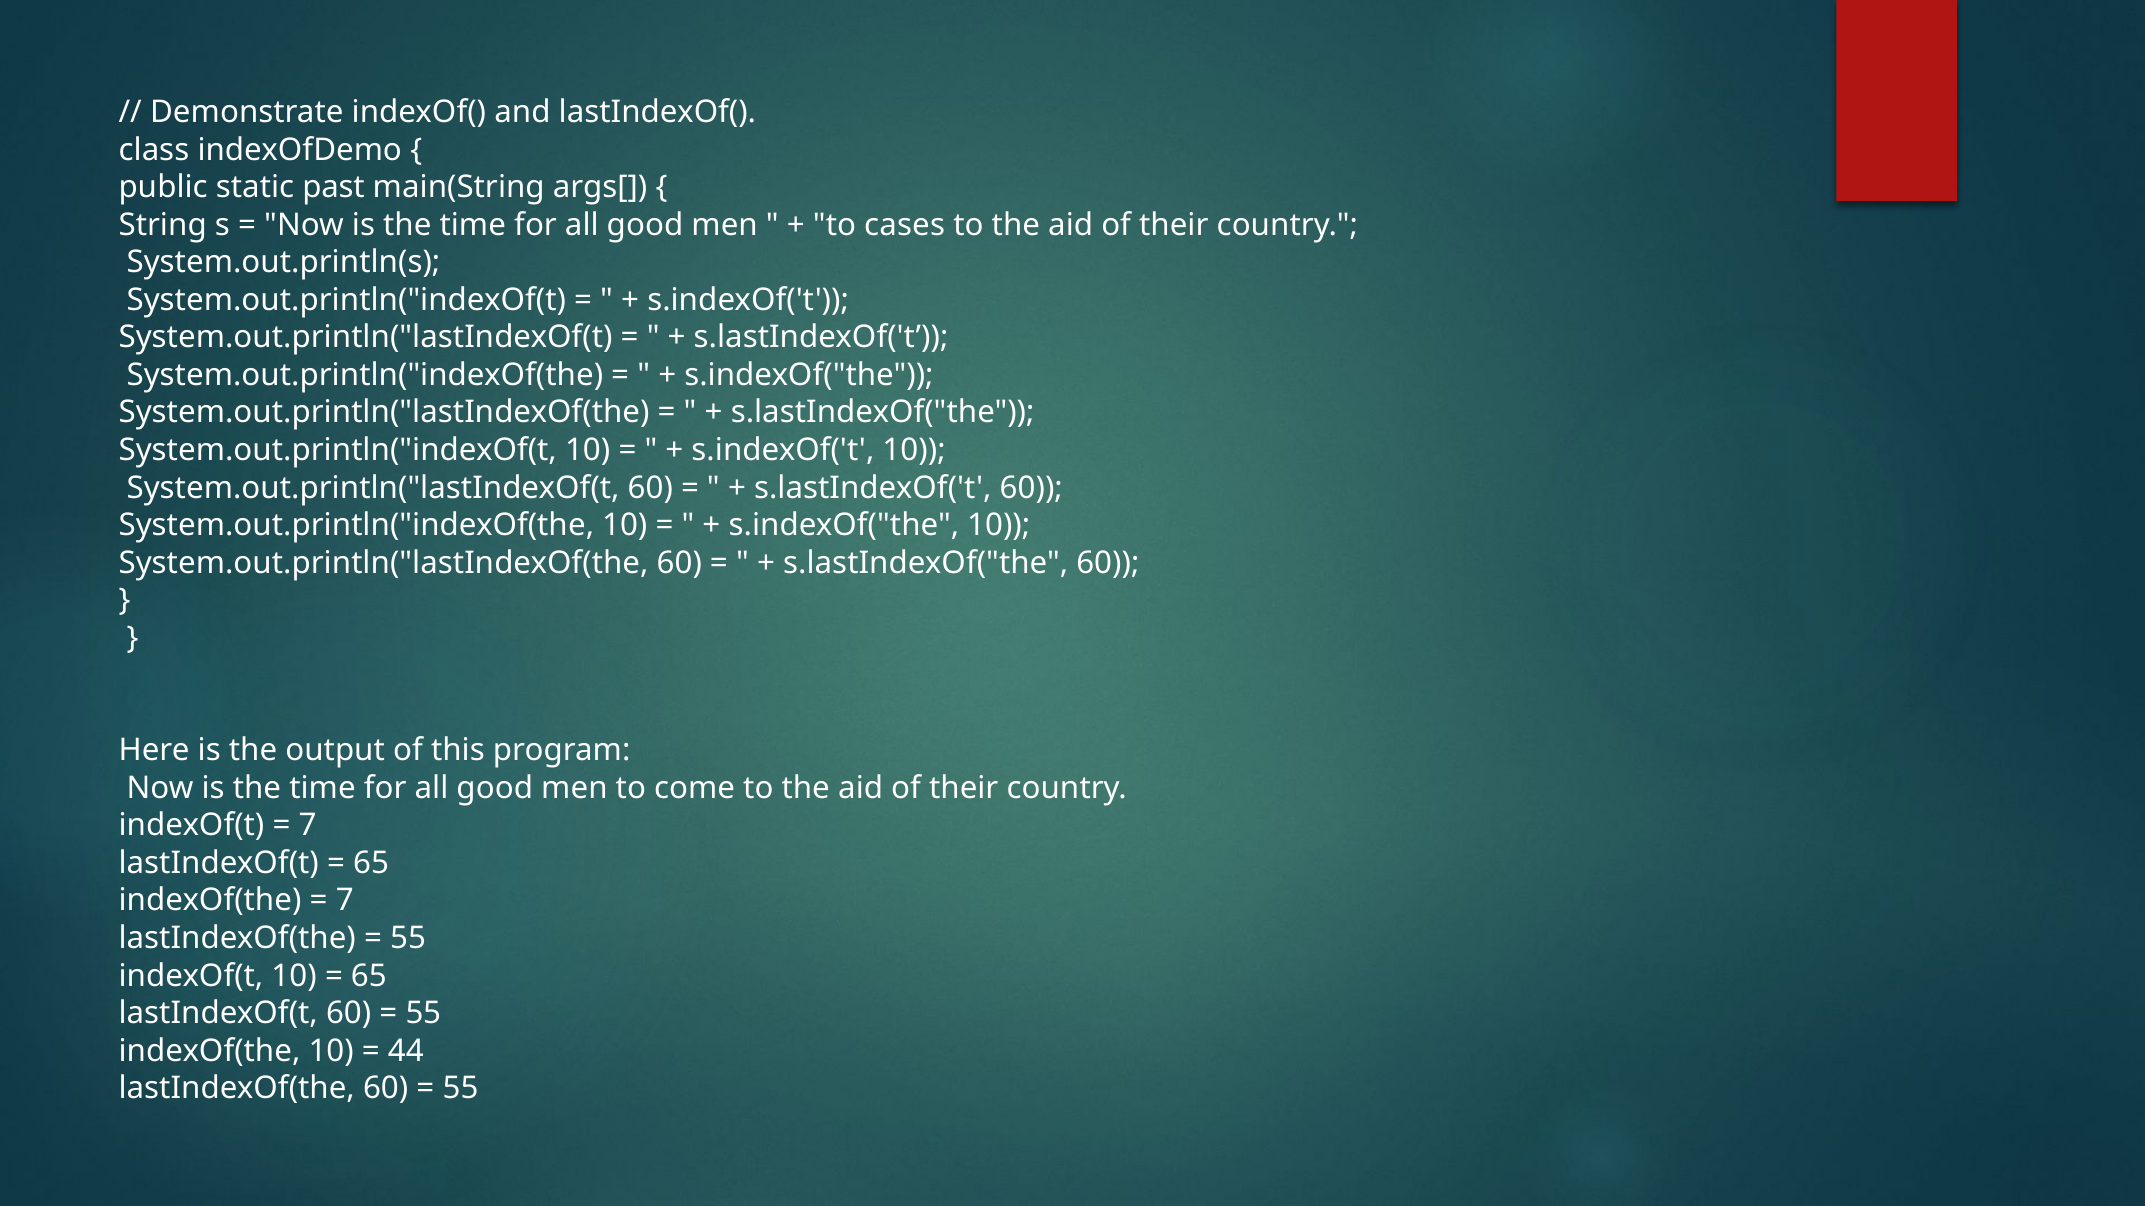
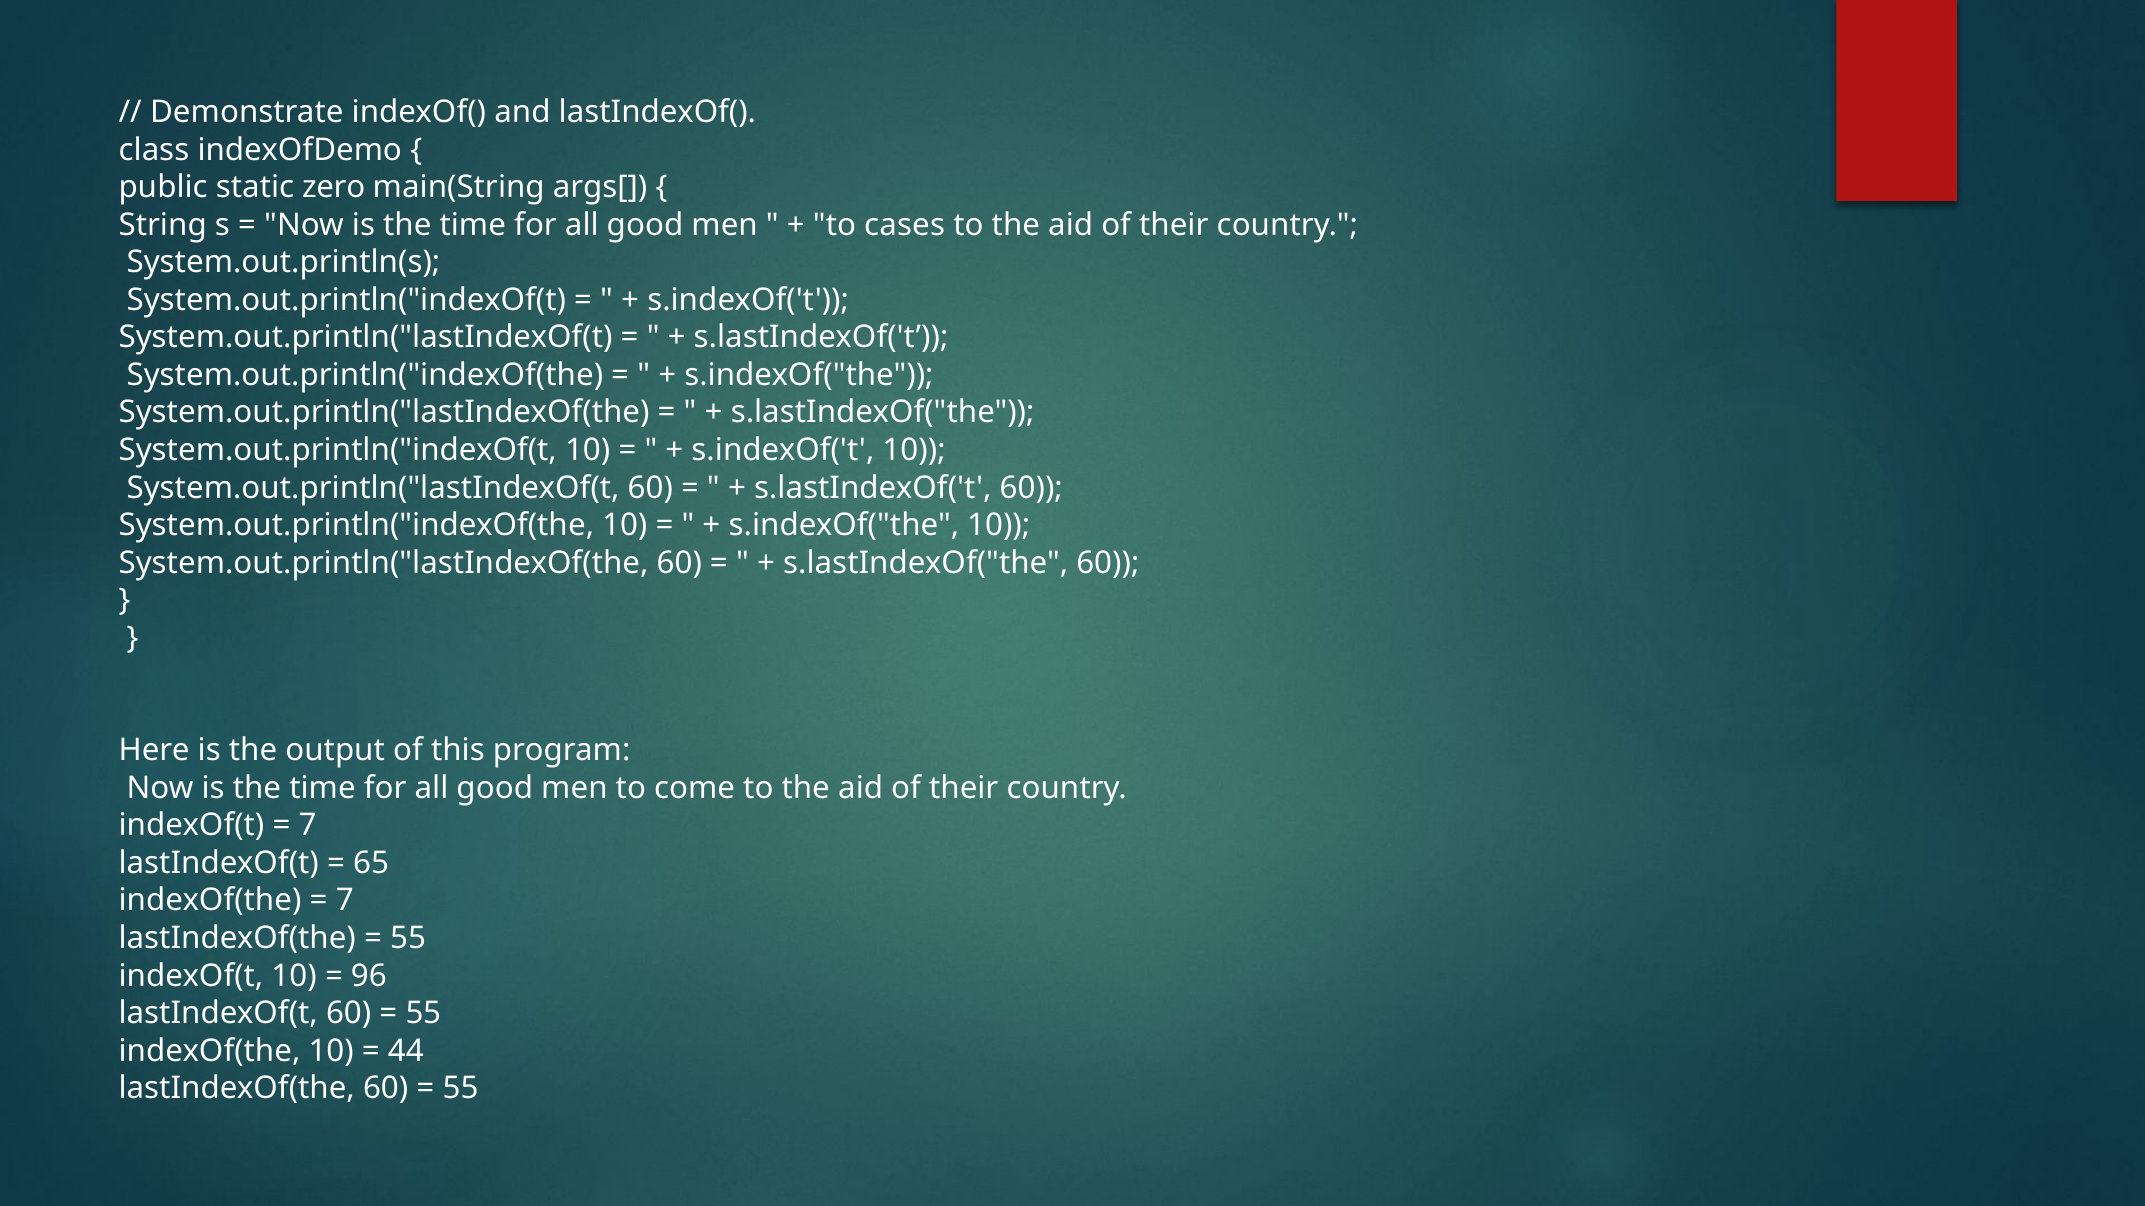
past: past -> zero
65 at (369, 976): 65 -> 96
